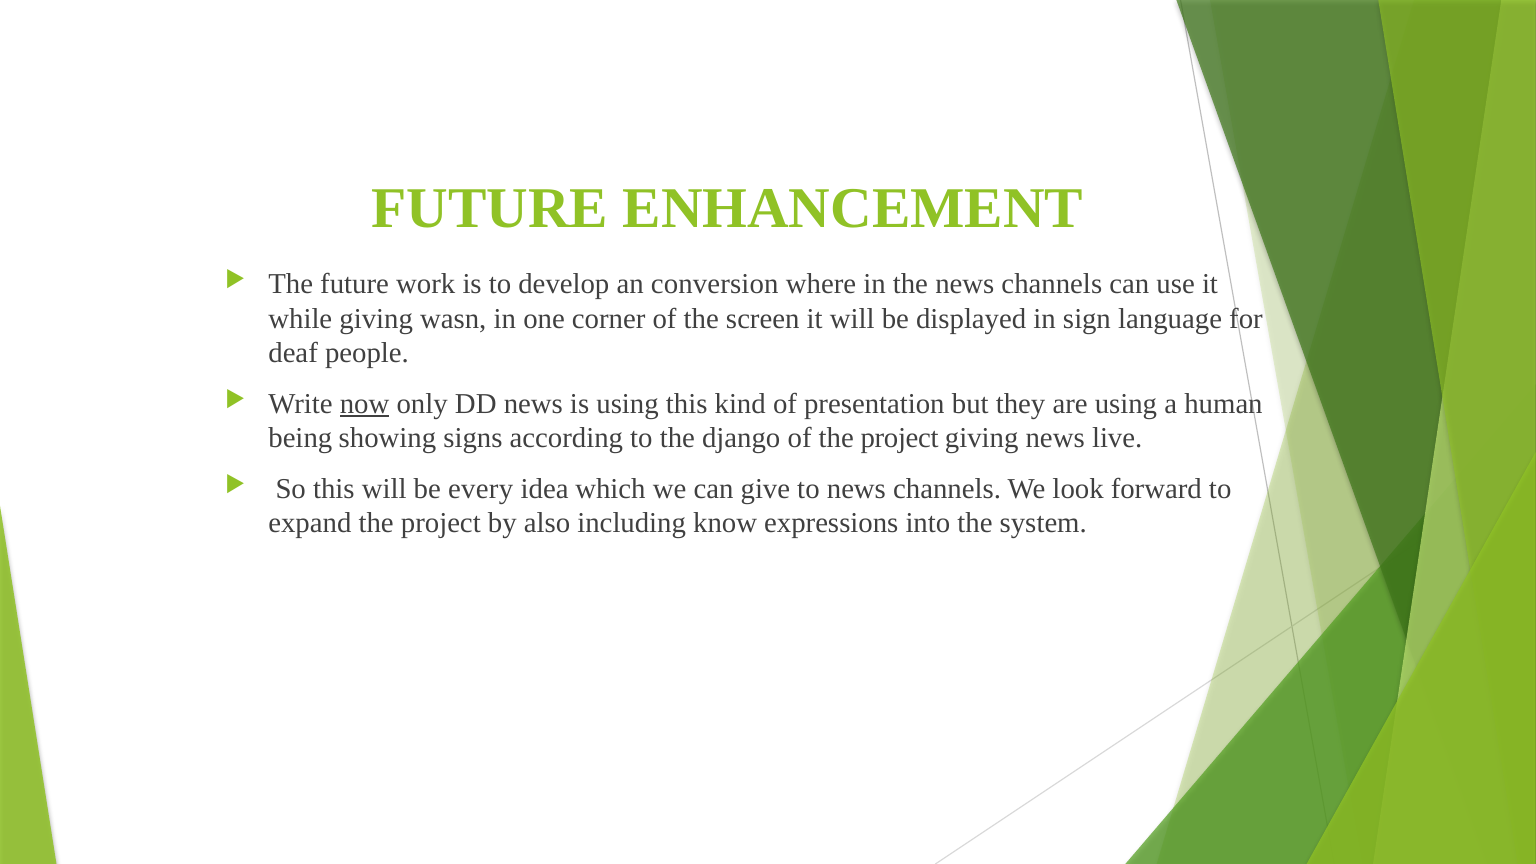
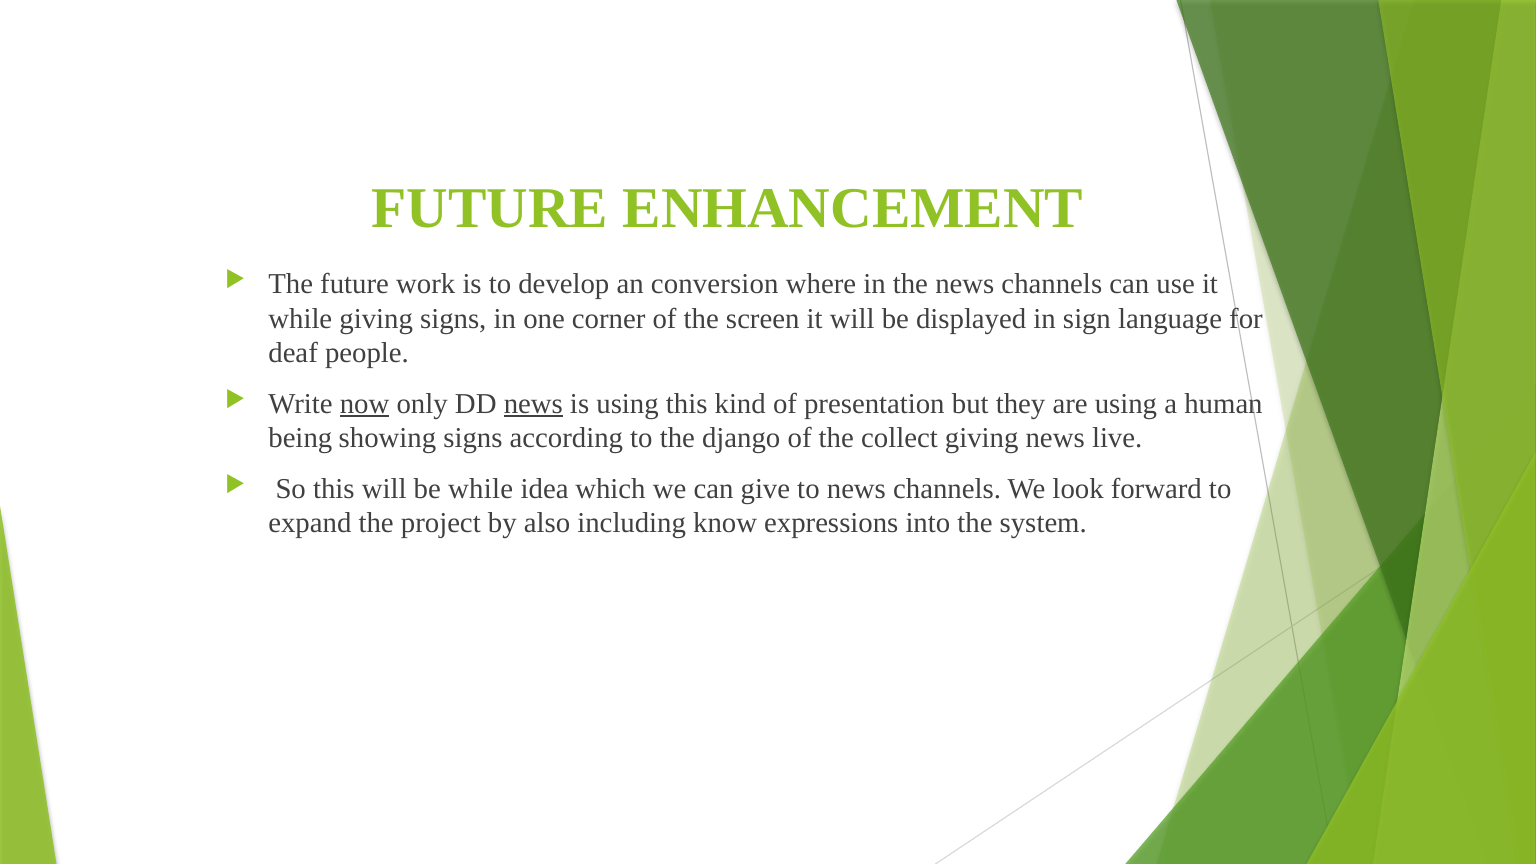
giving wasn: wasn -> signs
news at (533, 404) underline: none -> present
of the project: project -> collect
be every: every -> while
